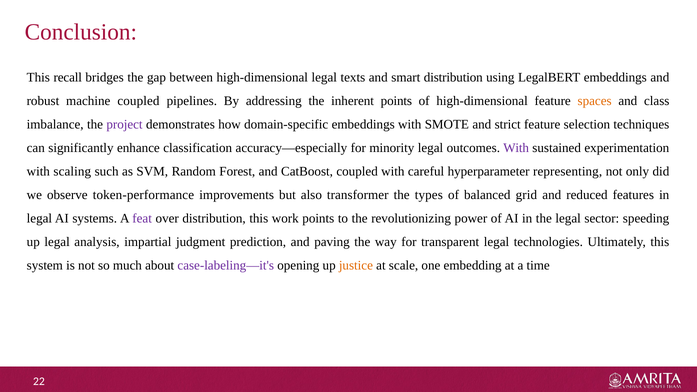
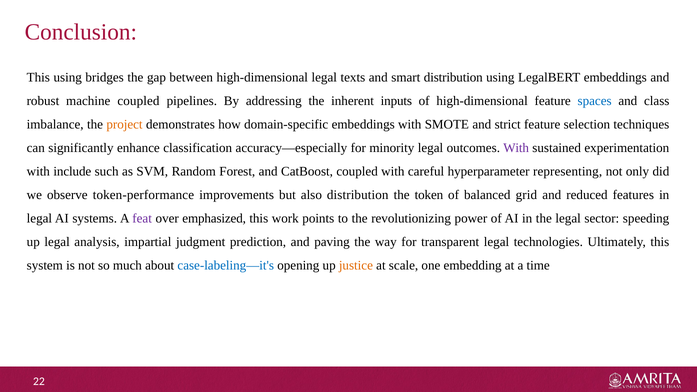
This recall: recall -> using
inherent points: points -> inputs
spaces colour: orange -> blue
project colour: purple -> orange
scaling: scaling -> include
also transformer: transformer -> distribution
types: types -> token
over distribution: distribution -> emphasized
case-labeling—it's colour: purple -> blue
